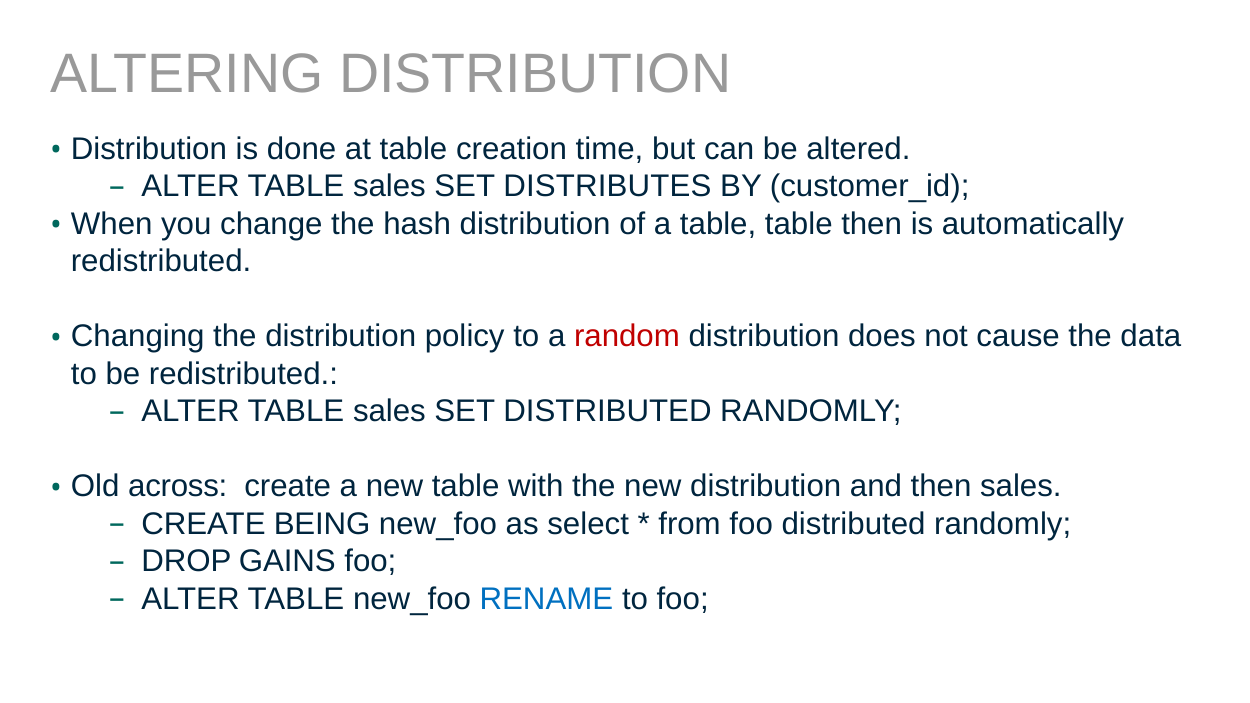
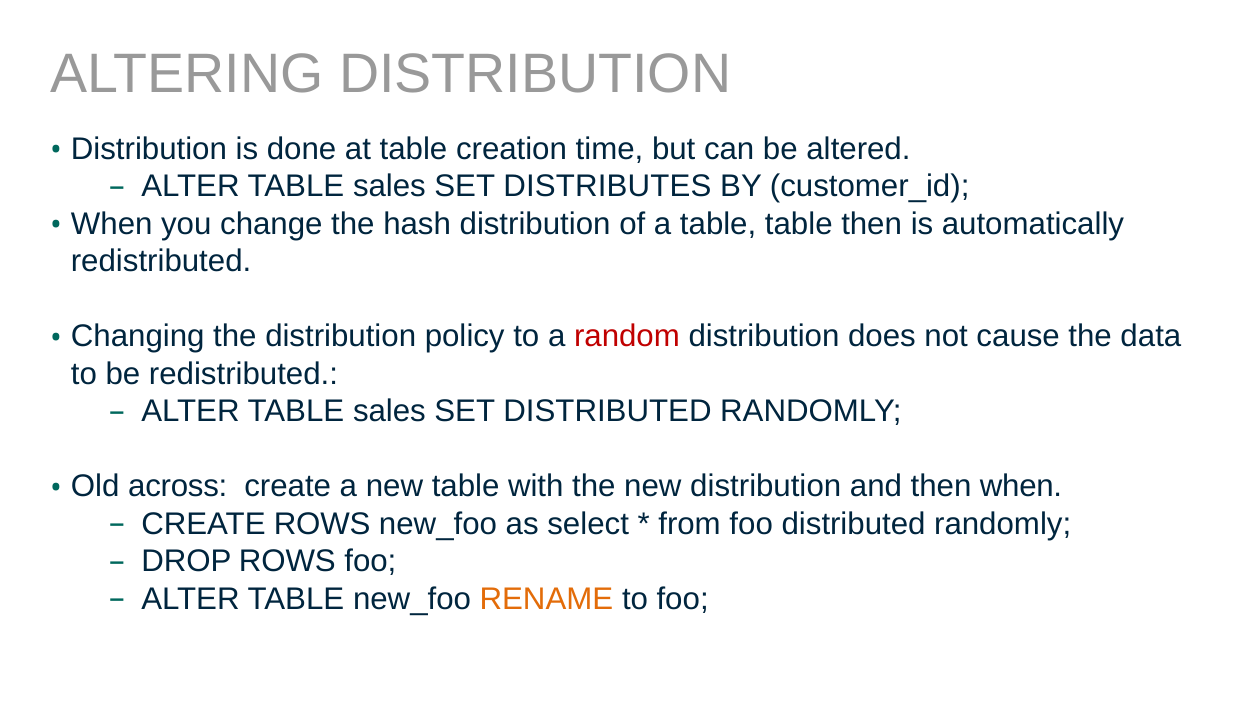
then sales: sales -> when
CREATE BEING: BEING -> ROWS
DROP GAINS: GAINS -> ROWS
RENAME colour: blue -> orange
